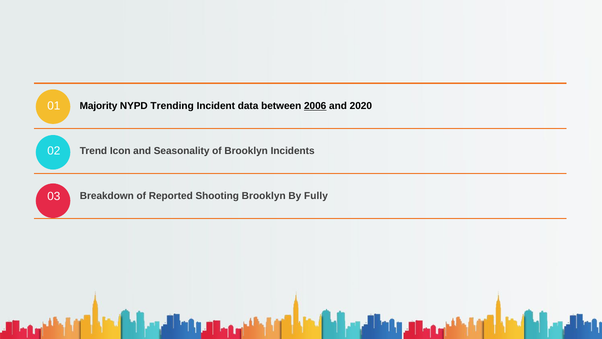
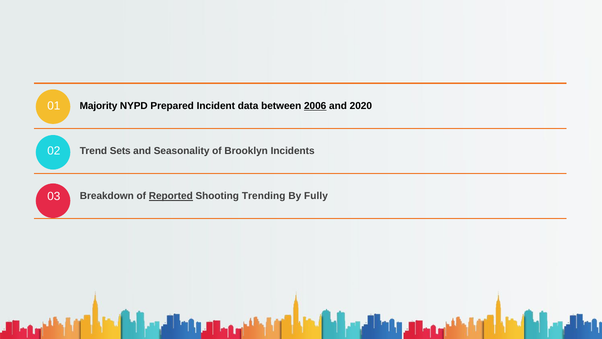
Trending: Trending -> Prepared
Icon: Icon -> Sets
Reported underline: none -> present
Shooting Brooklyn: Brooklyn -> Trending
